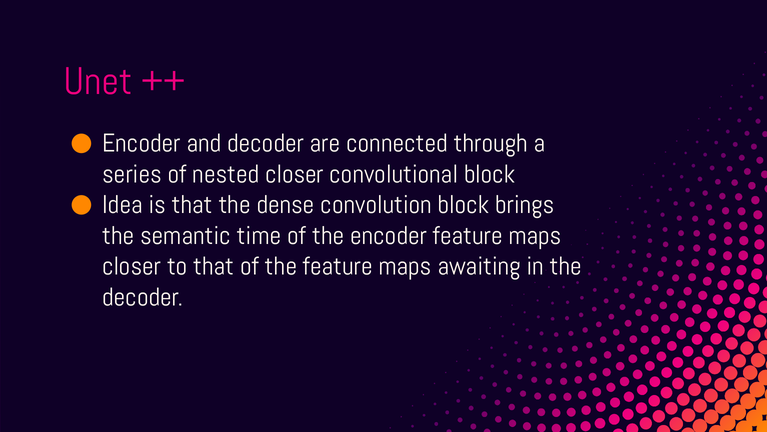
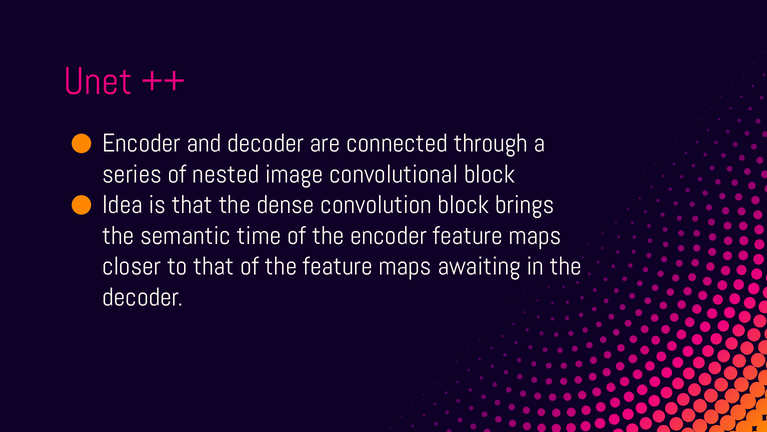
nested closer: closer -> image
